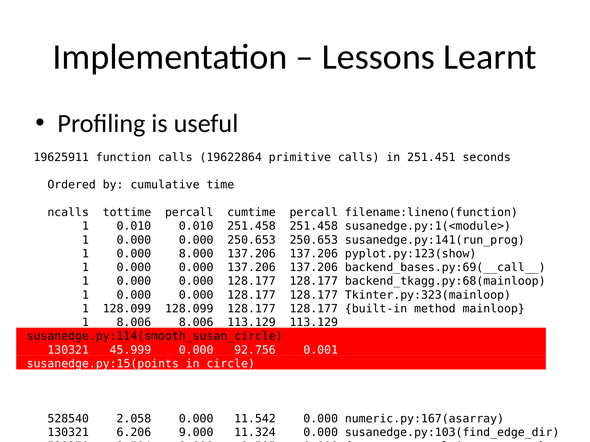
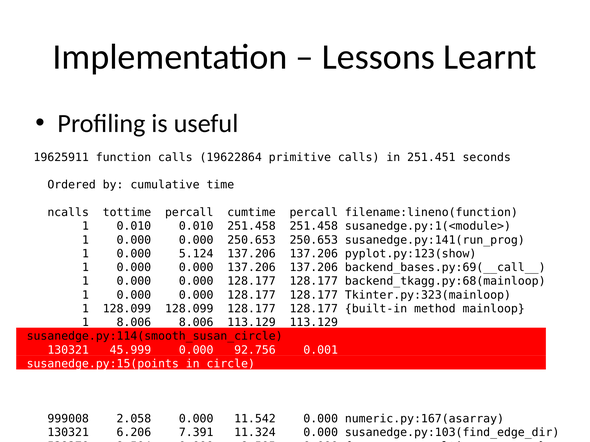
8.000: 8.000 -> 5.124
528540: 528540 -> 999008
9.000: 9.000 -> 7.391
